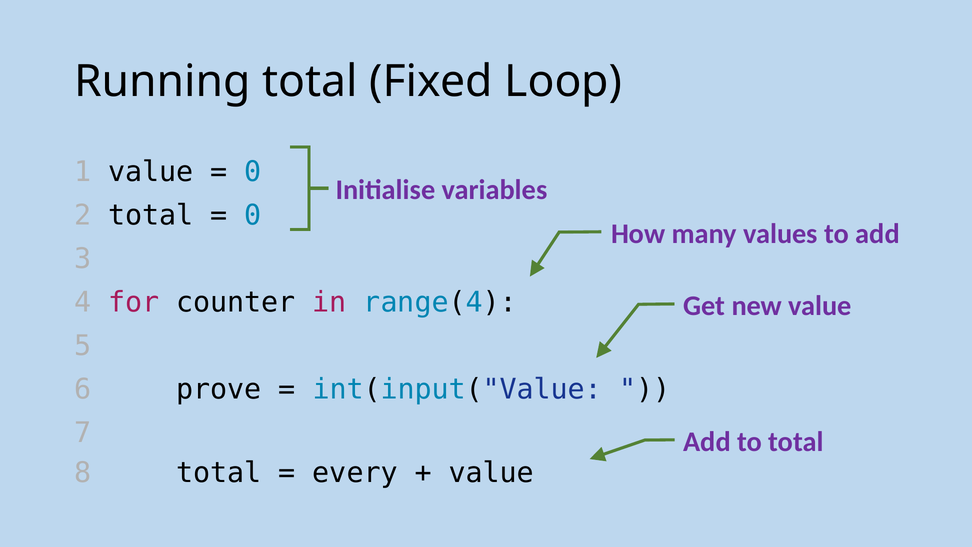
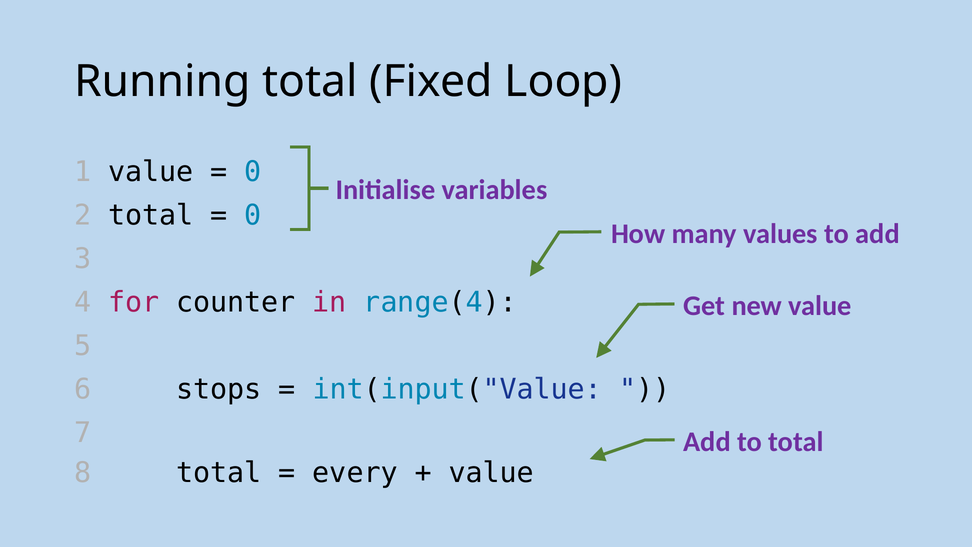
prove: prove -> stops
